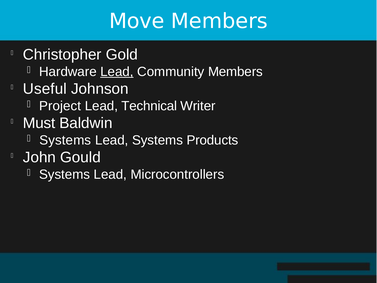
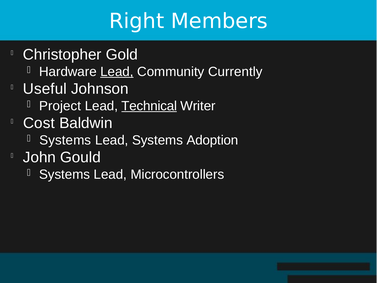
Move: Move -> Right
Community Members: Members -> Currently
Technical underline: none -> present
Must: Must -> Cost
Products: Products -> Adoption
